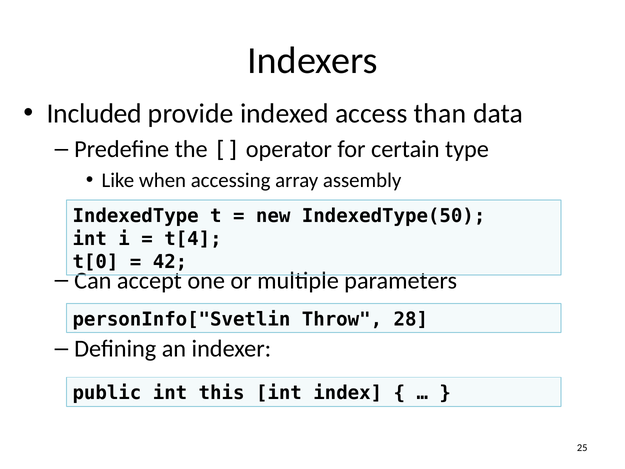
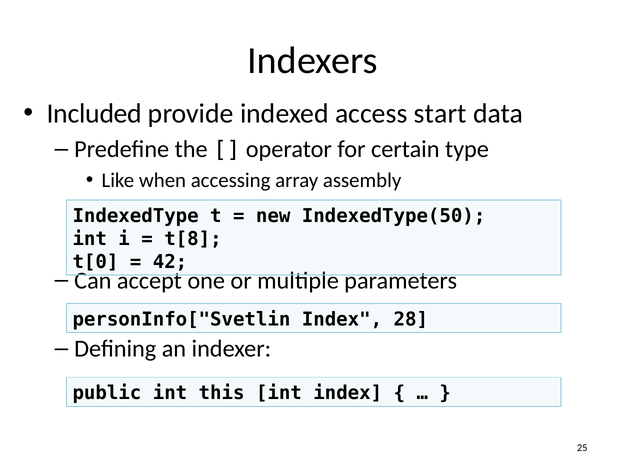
than: than -> start
t[4: t[4 -> t[8
personInfo["Svetlin Throw: Throw -> Index
